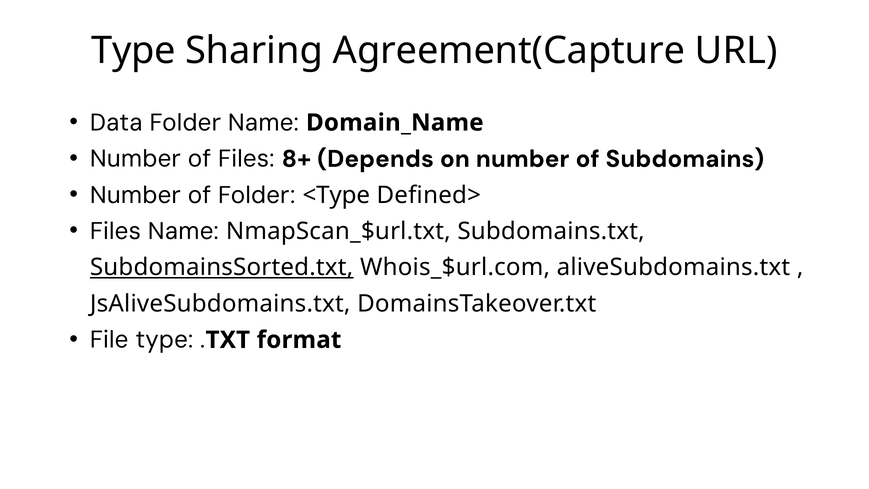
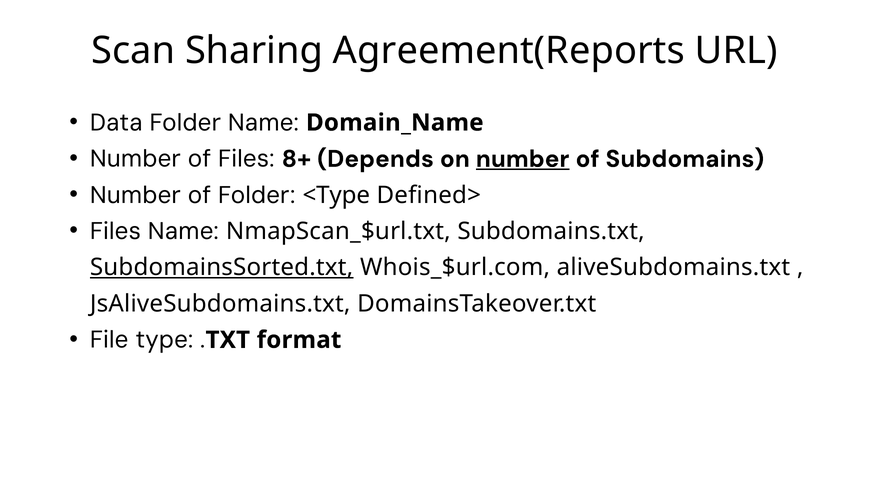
Type at (133, 51): Type -> Scan
Agreement(Capture: Agreement(Capture -> Agreement(Reports
number at (523, 159) underline: none -> present
